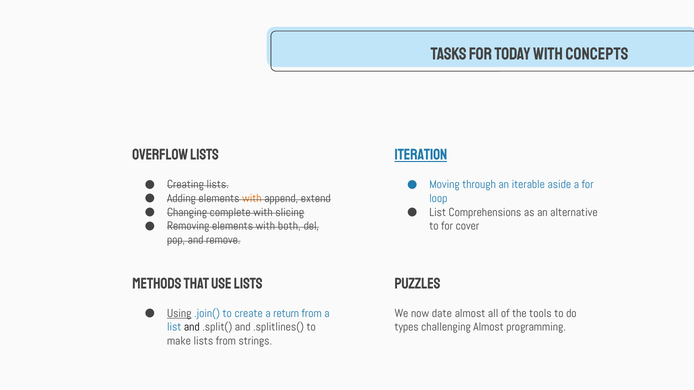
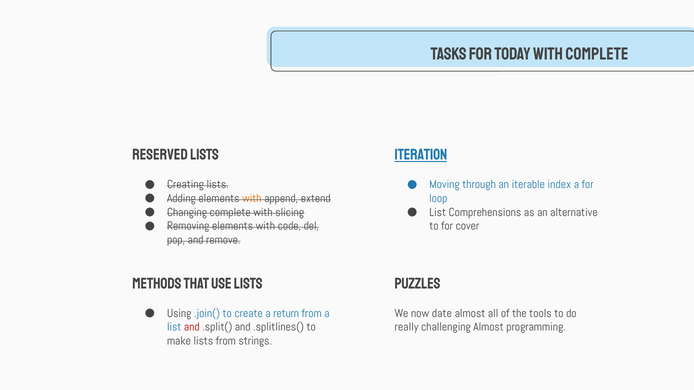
with Concepts: Concepts -> Complete
Overflow: Overflow -> Reserved
aside: aside -> index
both: both -> code
Using underline: present -> none
and at (192, 327) colour: black -> red
types: types -> really
